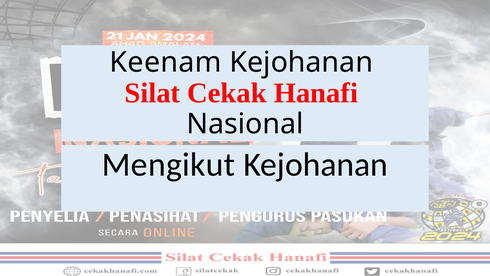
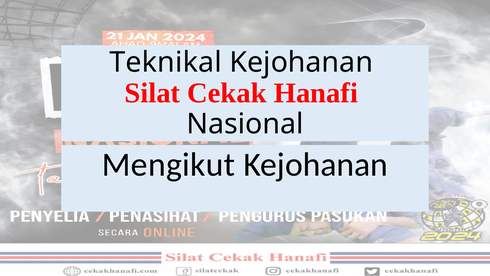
Keenam: Keenam -> Teknikal
